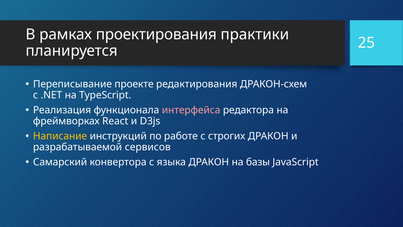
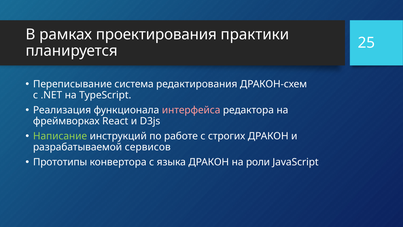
проекте: проекте -> система
Написание colour: yellow -> light green
Самарский: Самарский -> Прототипы
базы: базы -> роли
